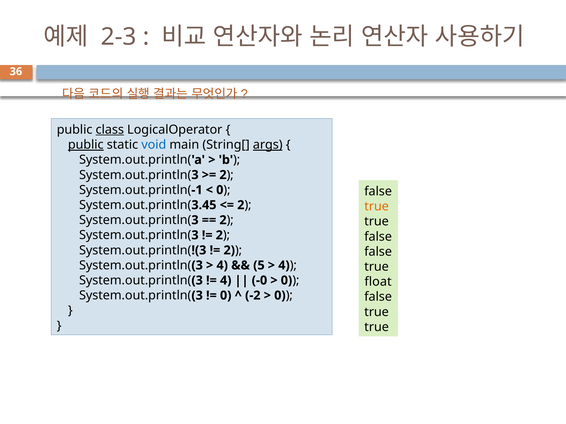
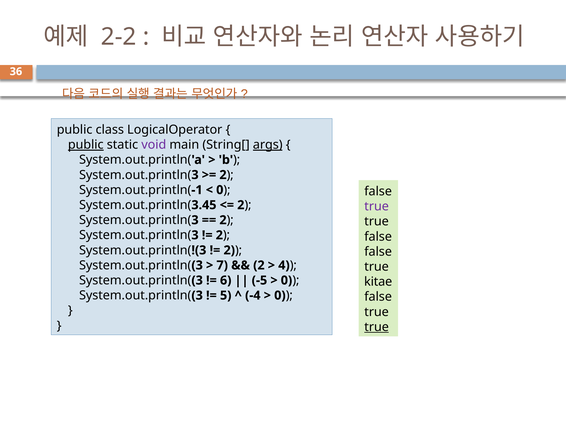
2-3: 2-3 -> 2-2
class underline: present -> none
void colour: blue -> purple
true at (377, 207) colour: orange -> purple
4 at (222, 266): 4 -> 7
5 at (259, 266): 5 -> 2
4 at (226, 281): 4 -> 6
-0: -0 -> -5
float: float -> kitae
0 at (226, 296): 0 -> 5
-2: -2 -> -4
true at (377, 327) underline: none -> present
